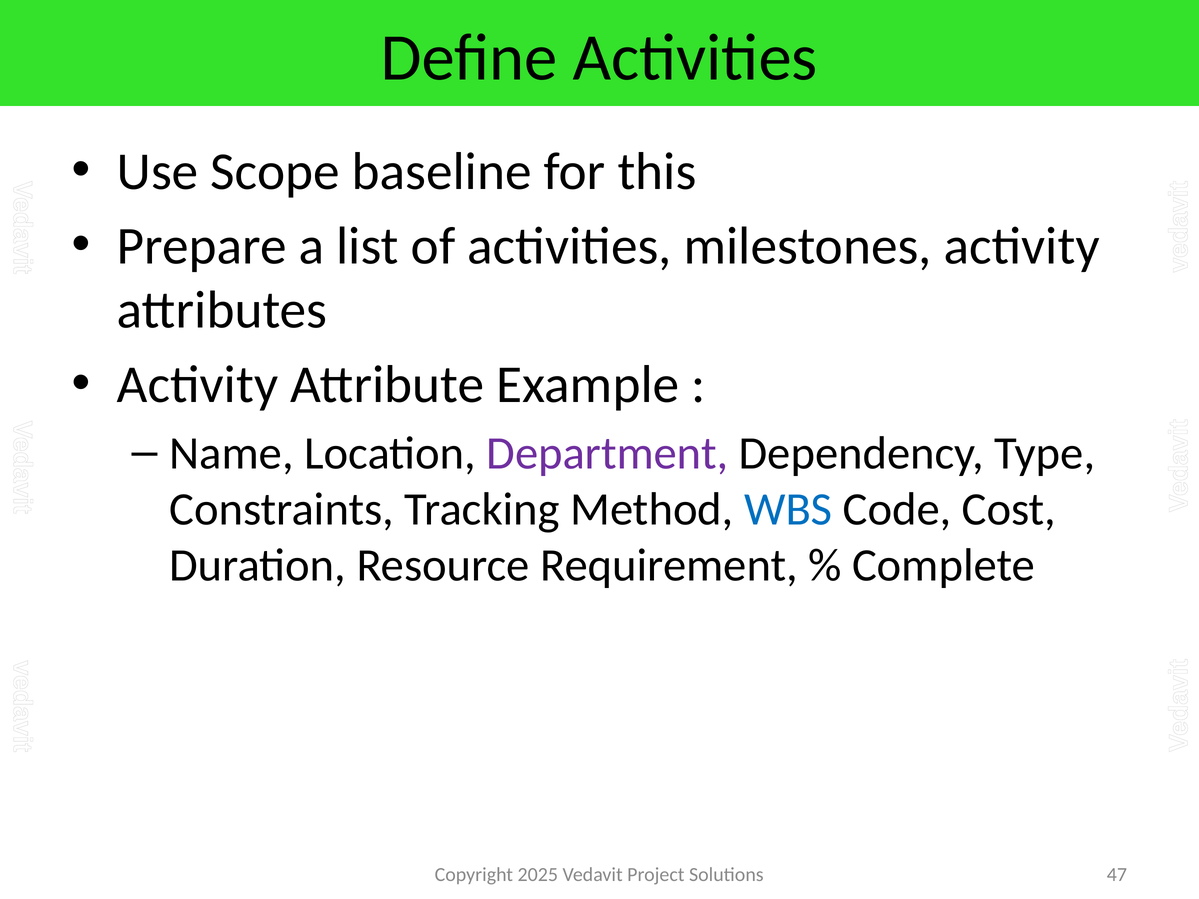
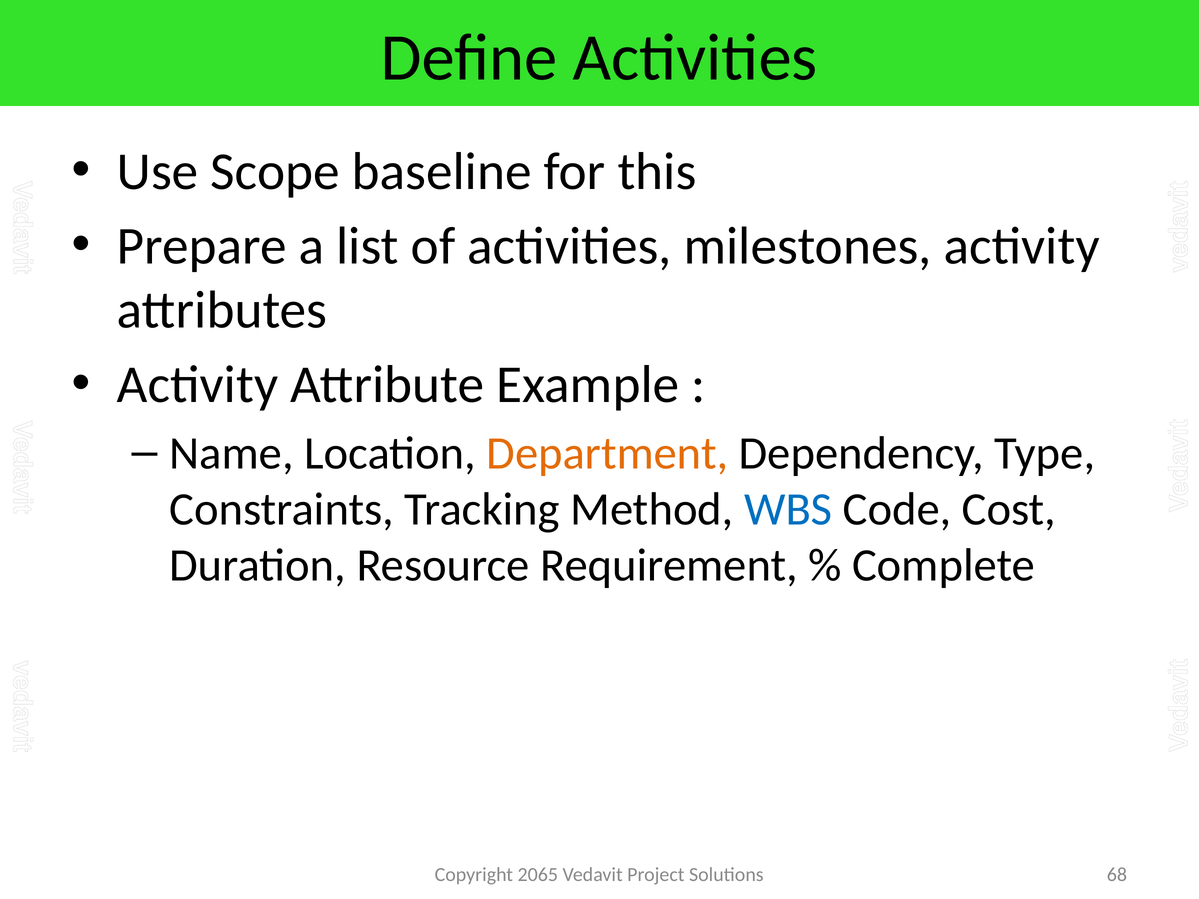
Department colour: purple -> orange
2025: 2025 -> 2065
47: 47 -> 68
